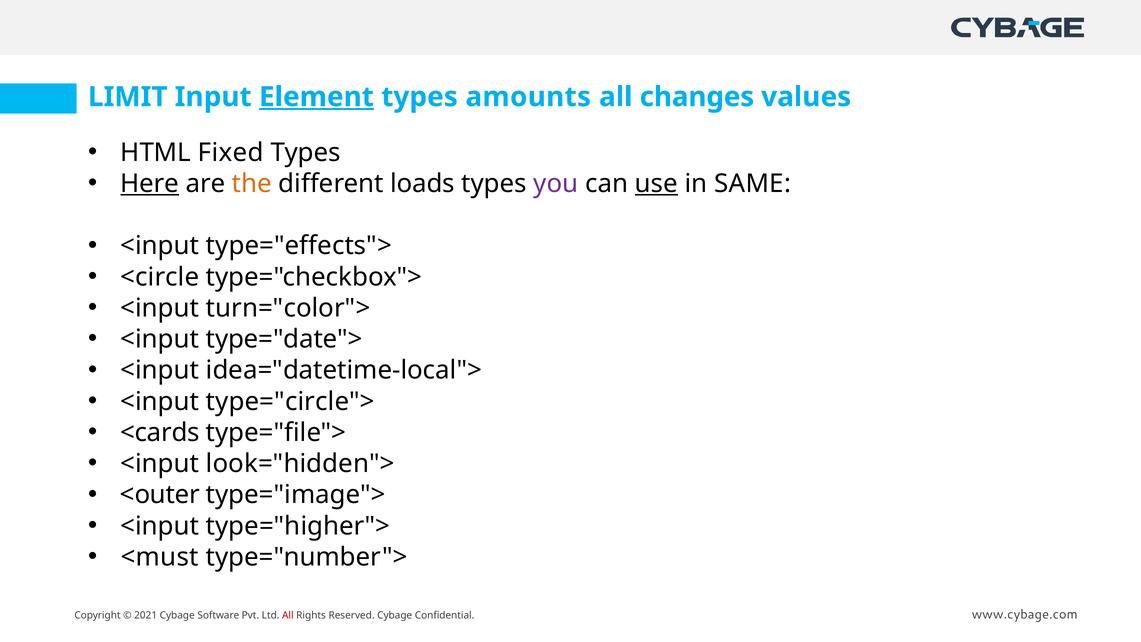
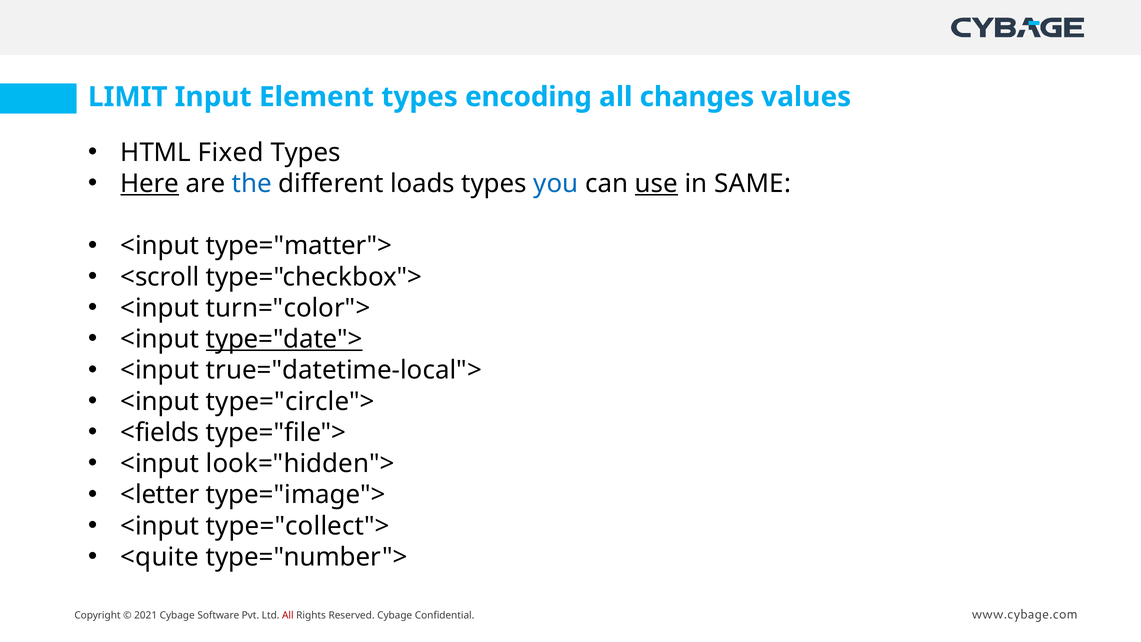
Element underline: present -> none
amounts: amounts -> encoding
the colour: orange -> blue
you colour: purple -> blue
type="effects">: type="effects"> -> type="matter">
<circle: <circle -> <scroll
type="date"> underline: none -> present
idea="datetime-local">: idea="datetime-local"> -> true="datetime-local">
<cards: <cards -> <fields
<outer: <outer -> <letter
type="higher">: type="higher"> -> type="collect">
<must: <must -> <quite
